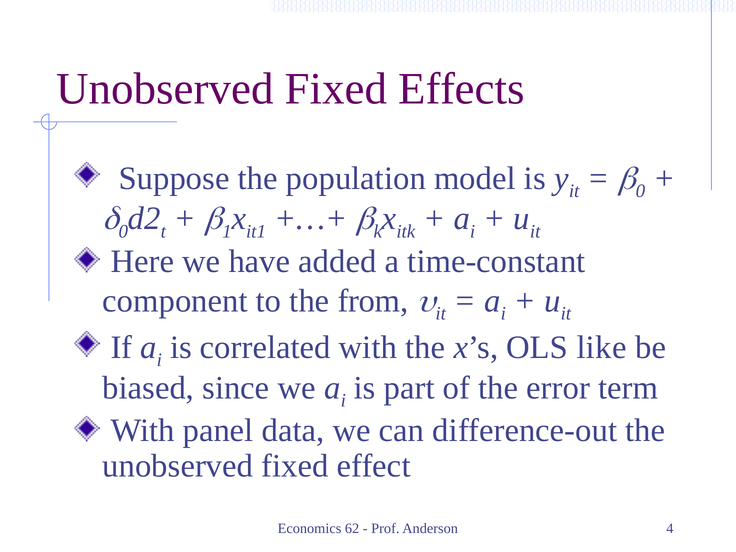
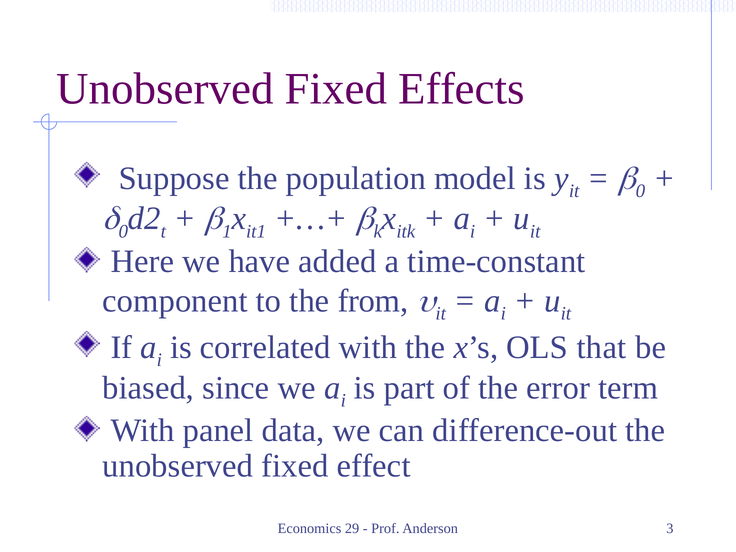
like: like -> that
62: 62 -> 29
4: 4 -> 3
